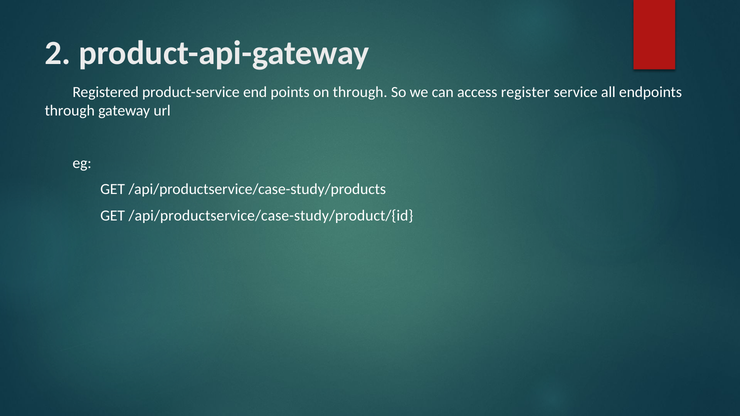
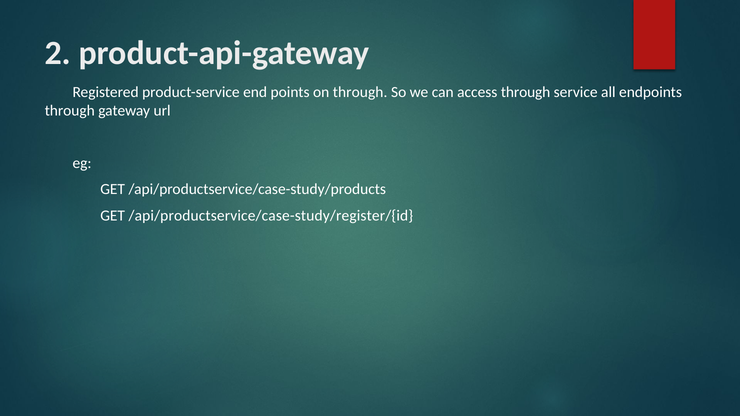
access register: register -> through
/api/productservice/case-study/product/{id: /api/productservice/case-study/product/{id -> /api/productservice/case-study/register/{id
